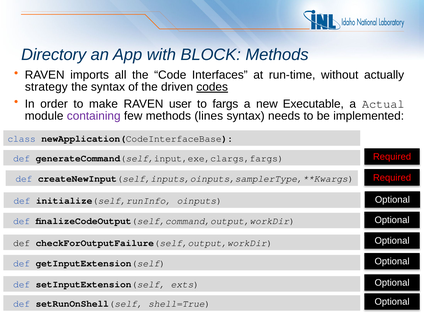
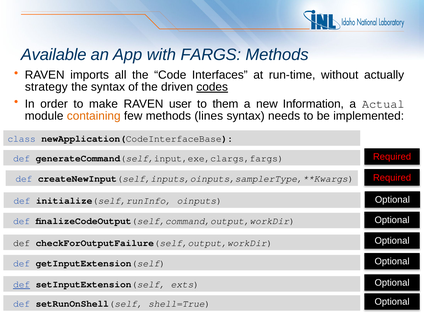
Directory: Directory -> Available
BLOCK: BLOCK -> FARGS
fargs: fargs -> them
Executable: Executable -> Information
containing colour: purple -> orange
def at (22, 285) underline: none -> present
